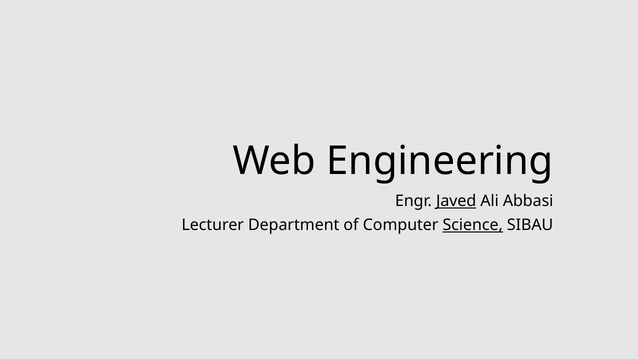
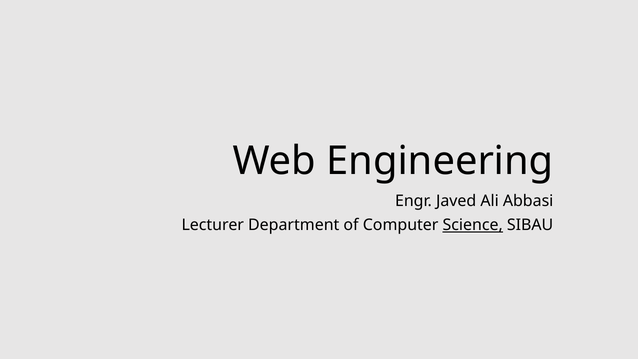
Javed underline: present -> none
